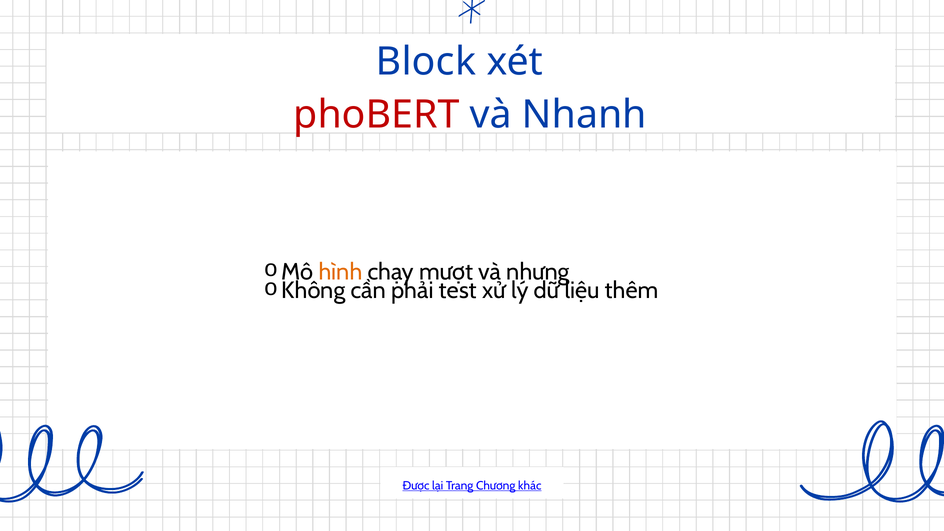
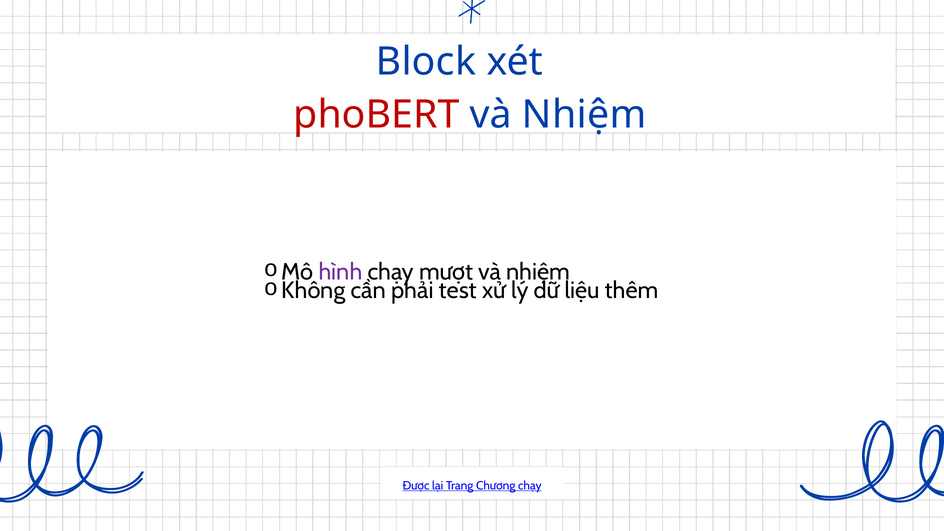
Nhanh at (584, 115): Nhanh -> Nhiệm
hình colour: orange -> purple
mượt và nhưng: nhưng -> nhiệm
Chương khác: khác -> chạy
